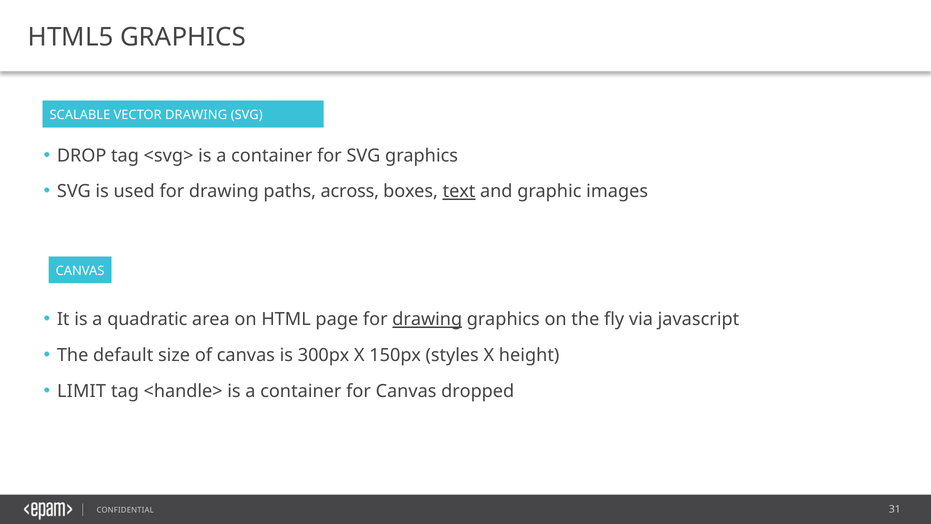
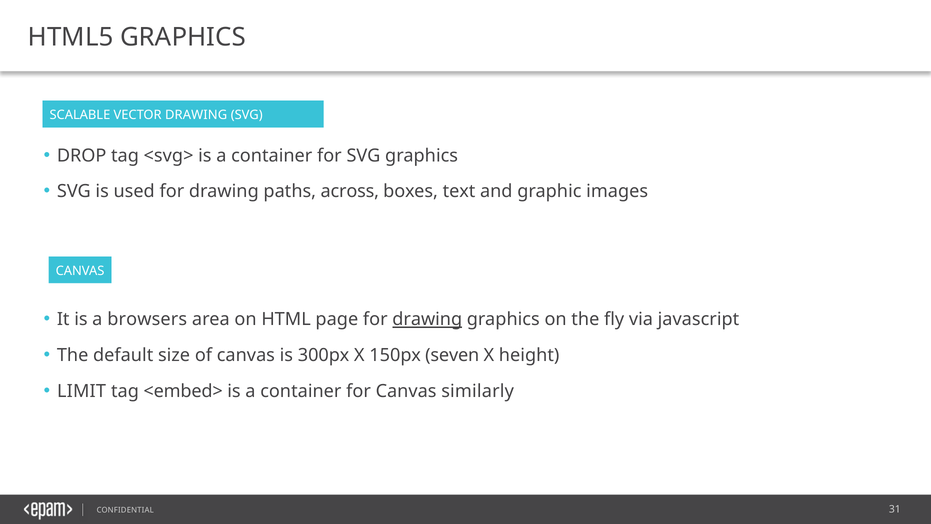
text underline: present -> none
quadratic: quadratic -> browsers
styles: styles -> seven
<handle>: <handle> -> <embed>
dropped: dropped -> similarly
